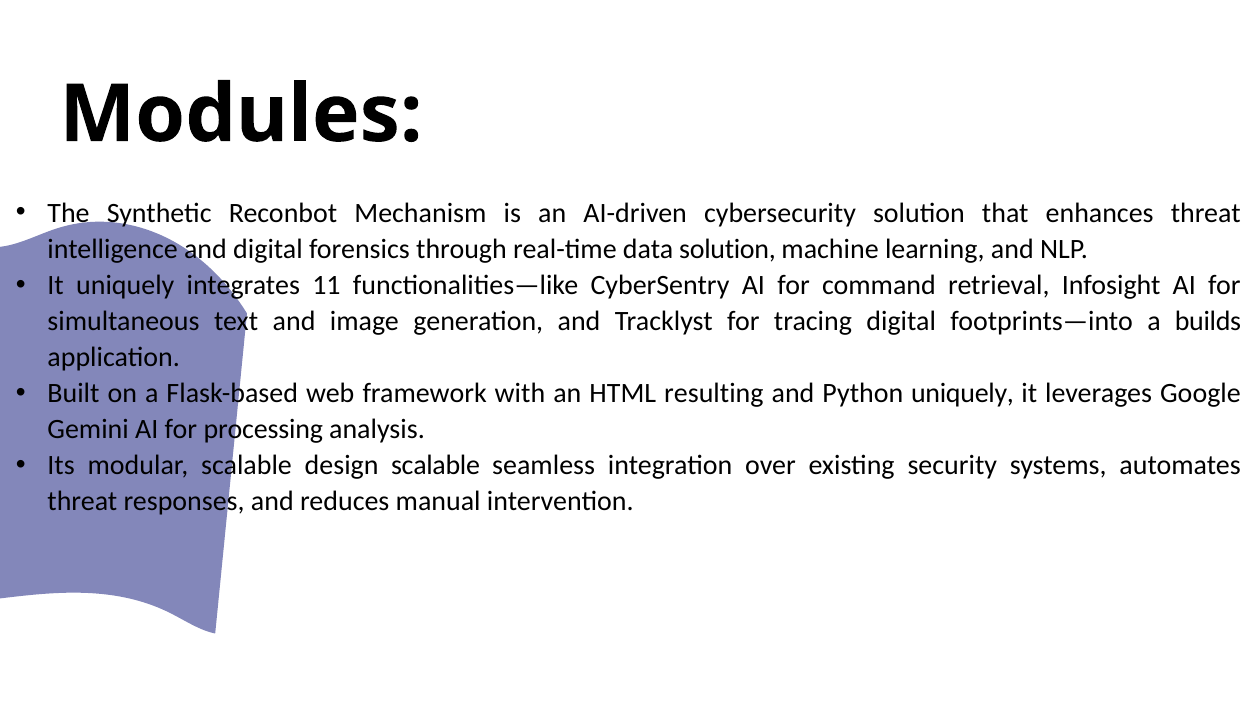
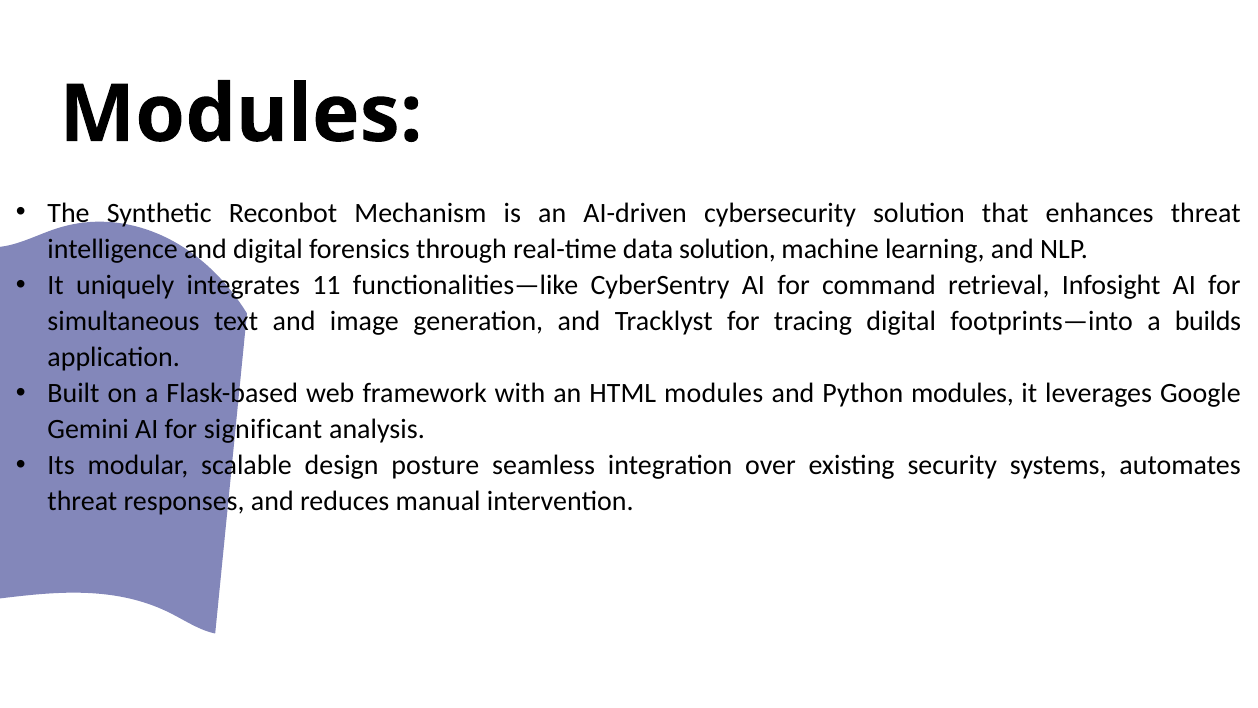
HTML resulting: resulting -> modules
Python uniquely: uniquely -> modules
processing: processing -> significant
design scalable: scalable -> posture
